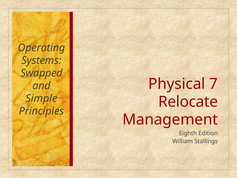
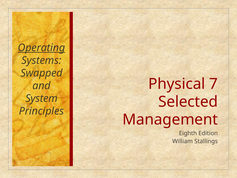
Operating underline: none -> present
Simple: Simple -> System
Relocate: Relocate -> Selected
